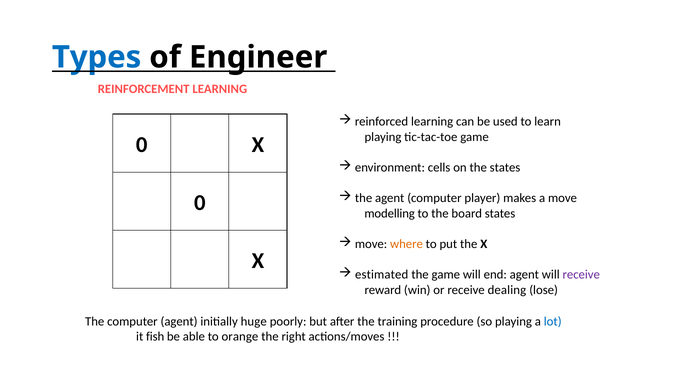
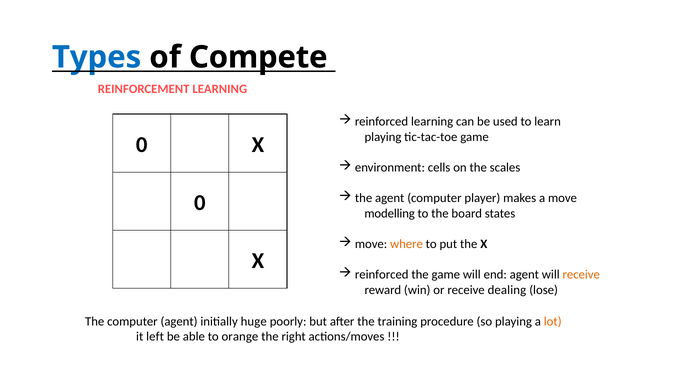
Engineer: Engineer -> Compete
the states: states -> scales
estimated at (382, 275): estimated -> reinforced
receive at (581, 275) colour: purple -> orange
lot colour: blue -> orange
fish: fish -> left
